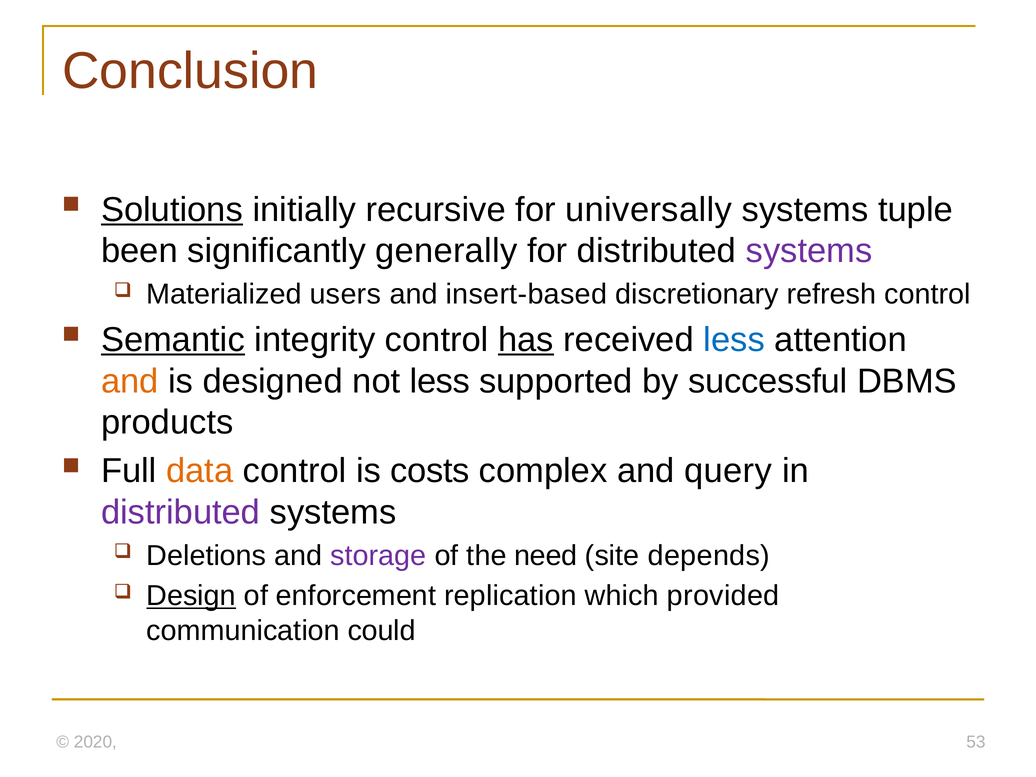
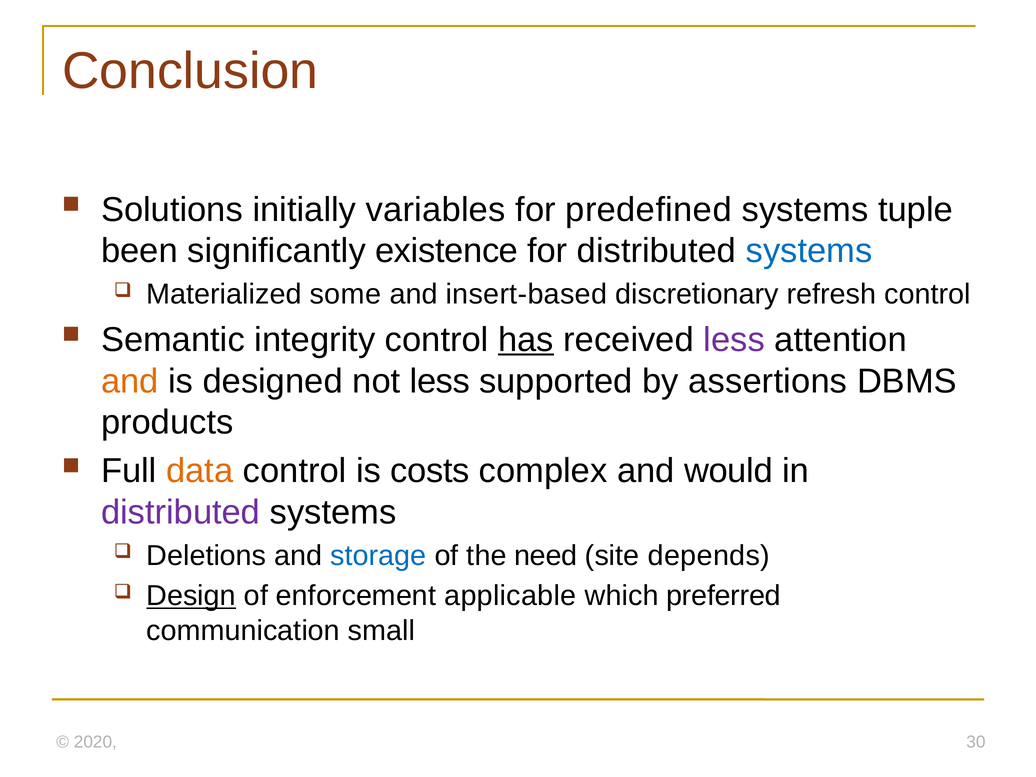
Solutions underline: present -> none
recursive: recursive -> variables
universally: universally -> predefined
generally: generally -> existence
systems at (809, 251) colour: purple -> blue
users: users -> some
Semantic underline: present -> none
less at (734, 340) colour: blue -> purple
successful: successful -> assertions
query: query -> would
storage colour: purple -> blue
replication: replication -> applicable
provided: provided -> preferred
could: could -> small
53: 53 -> 30
